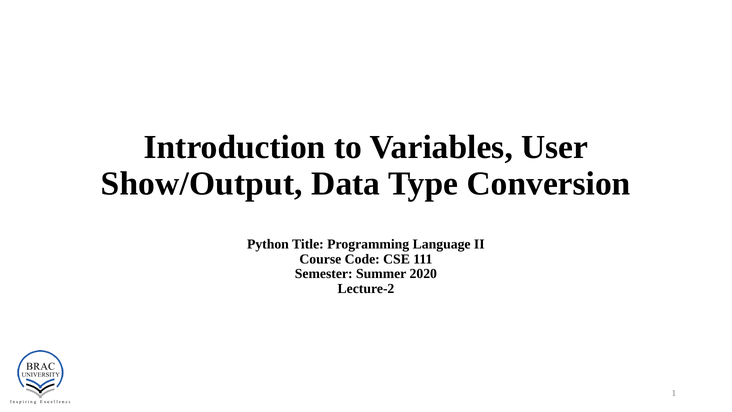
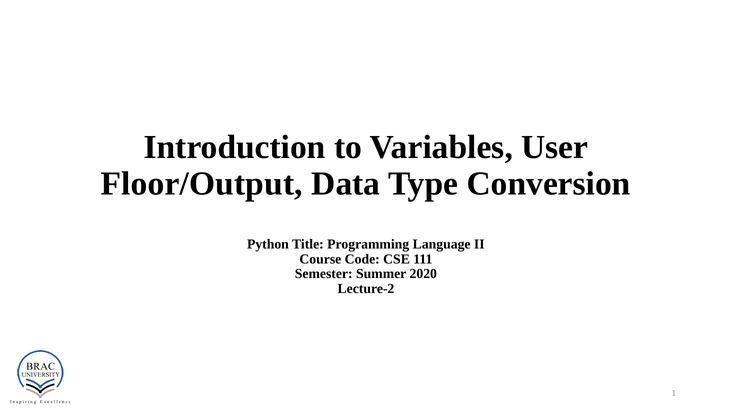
Show/Output: Show/Output -> Floor/Output
